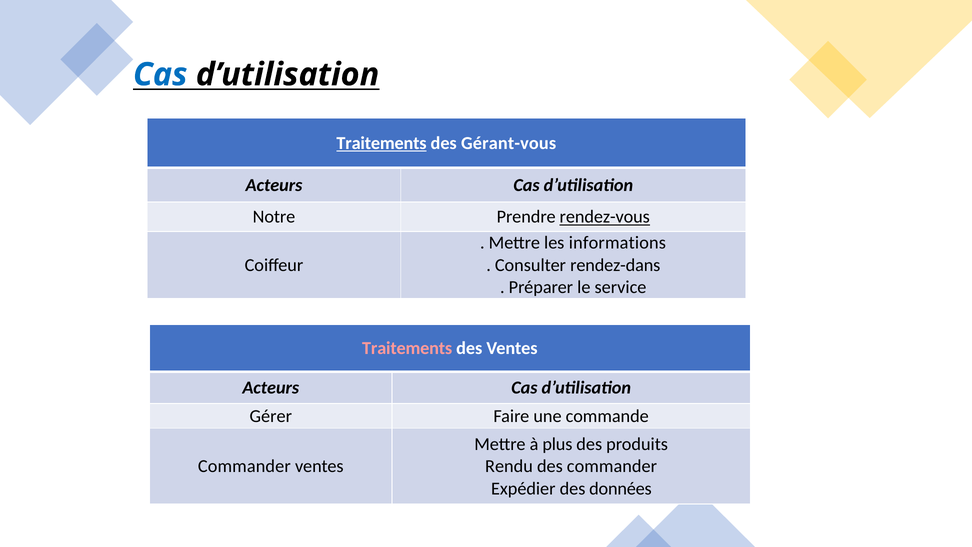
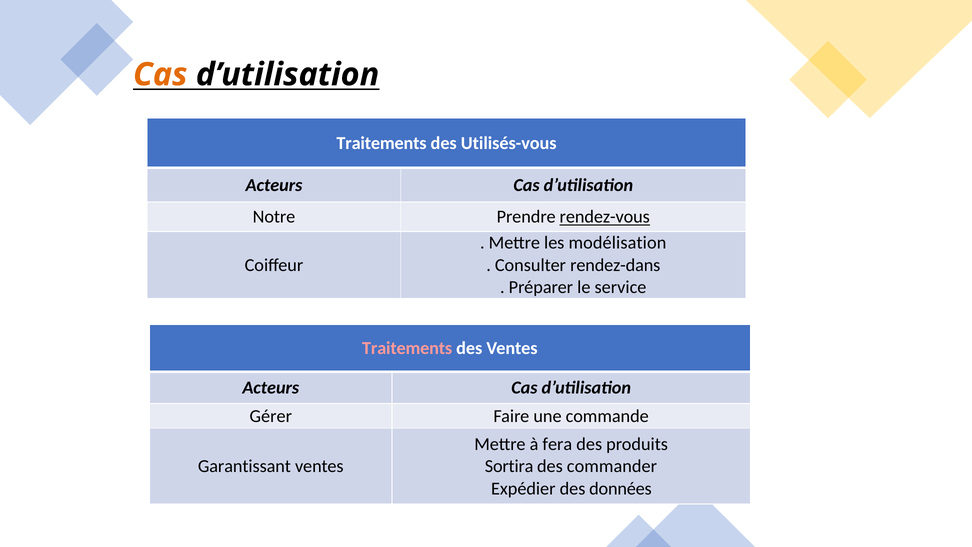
Cas at (160, 75) colour: blue -> orange
Traitements at (382, 143) underline: present -> none
Gérant-vous: Gérant-vous -> Utilisés-vous
informations: informations -> modélisation
plus: plus -> fera
Commander at (244, 466): Commander -> Garantissant
Rendu: Rendu -> Sortira
